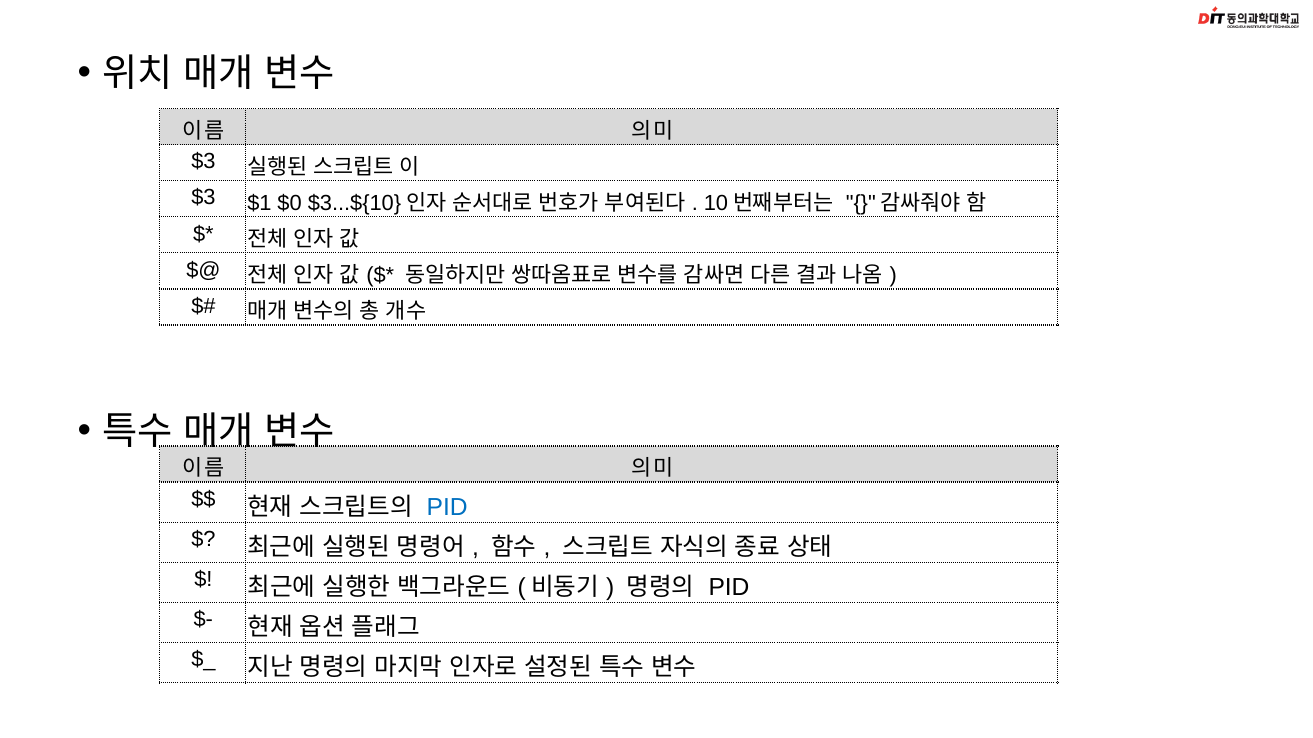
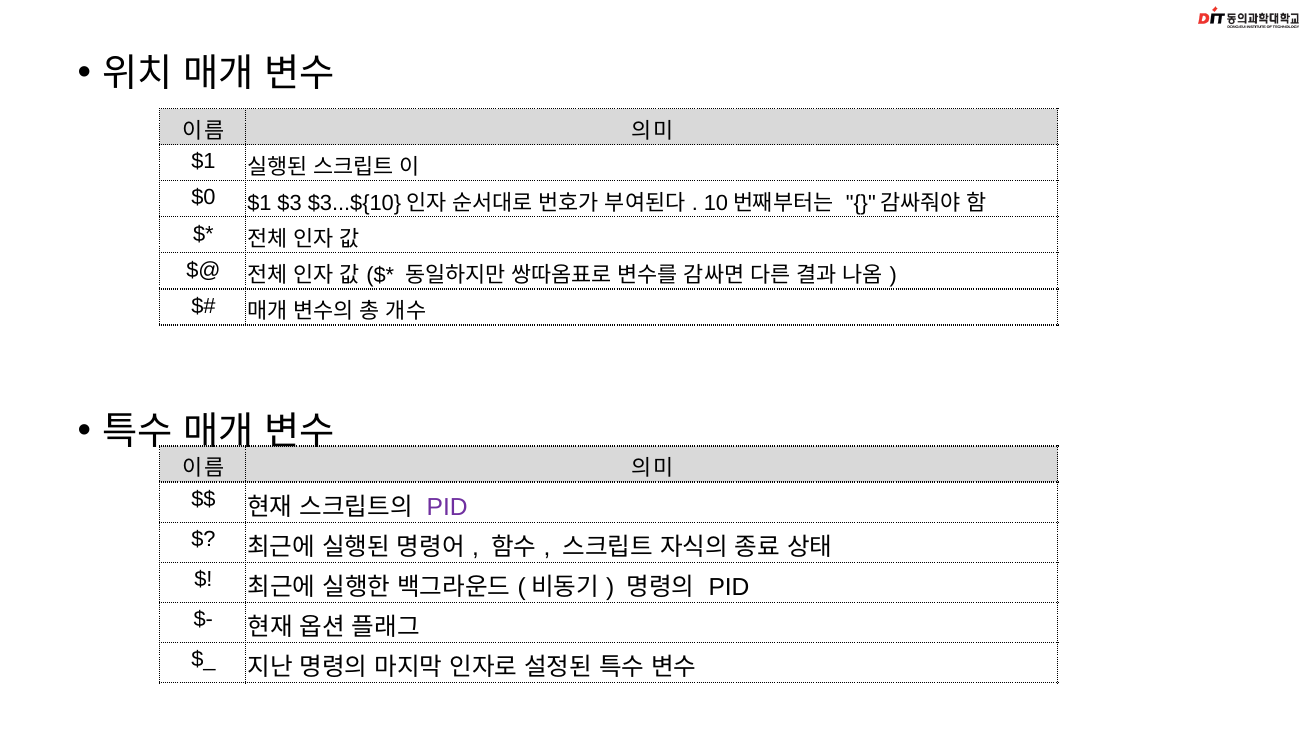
$3 at (204, 162): $3 -> $1
$3 at (204, 198): $3 -> $0
$0: $0 -> $3
PID at (447, 507) colour: blue -> purple
